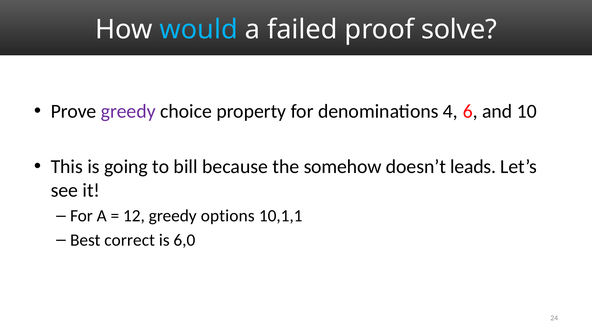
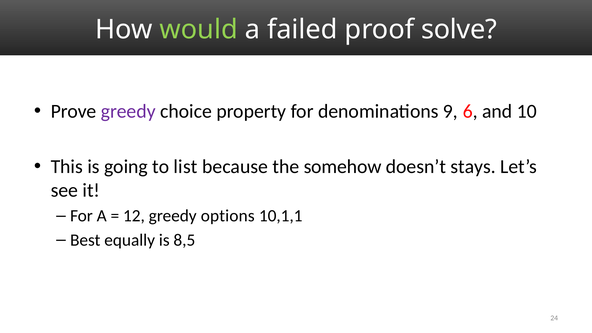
would colour: light blue -> light green
4: 4 -> 9
bill: bill -> list
leads: leads -> stays
correct: correct -> equally
6,0: 6,0 -> 8,5
